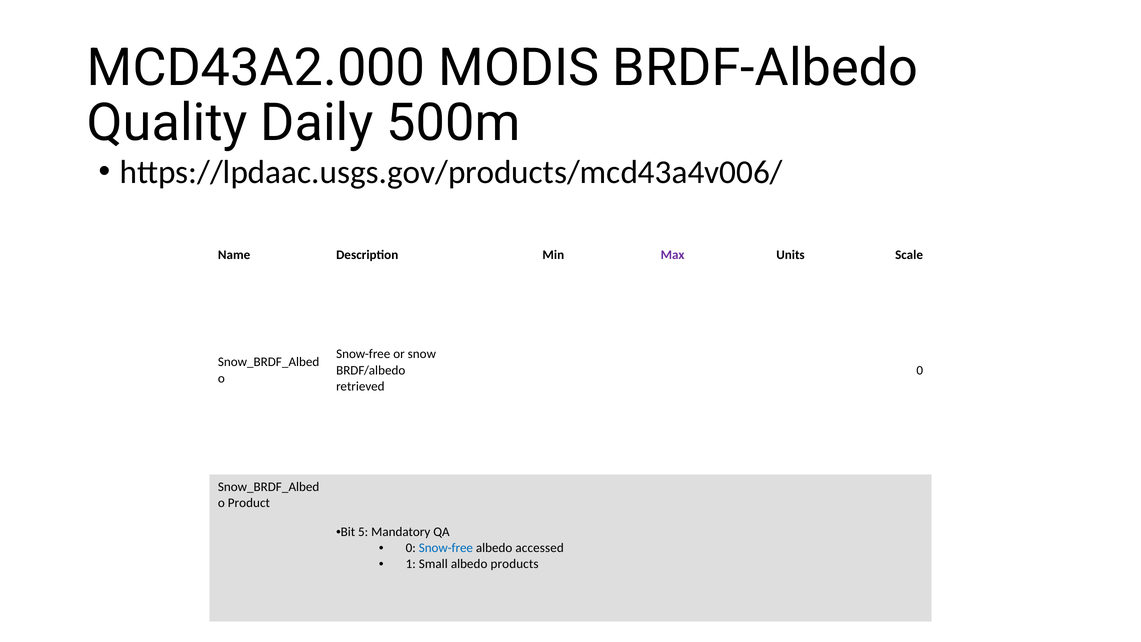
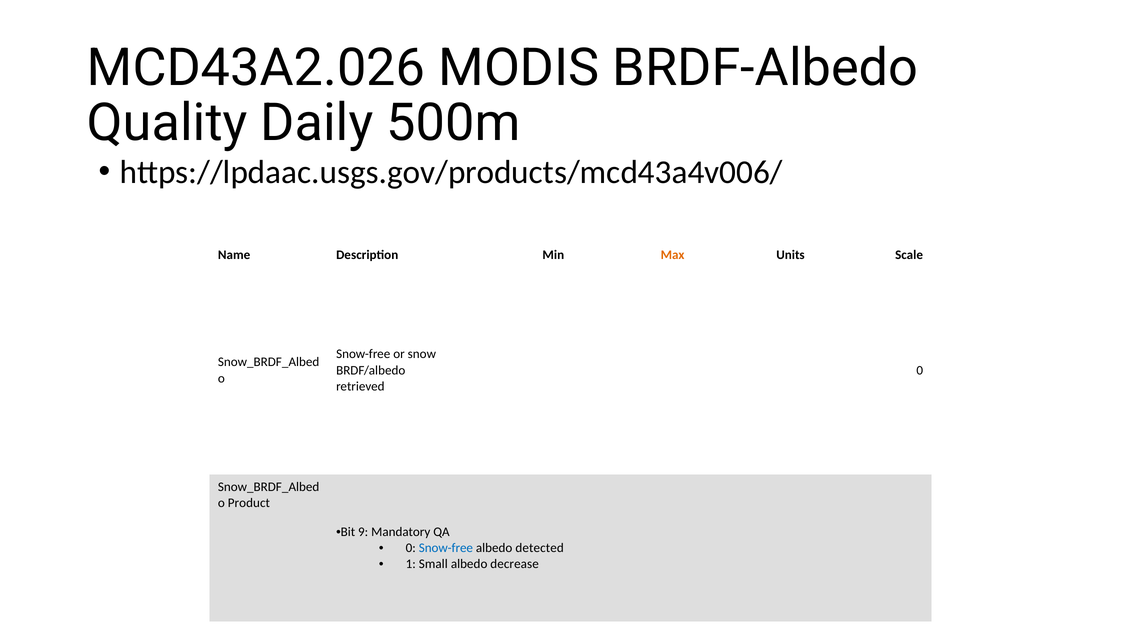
MCD43A2.000: MCD43A2.000 -> MCD43A2.026
Max colour: purple -> orange
5: 5 -> 9
accessed: accessed -> detected
products: products -> decrease
